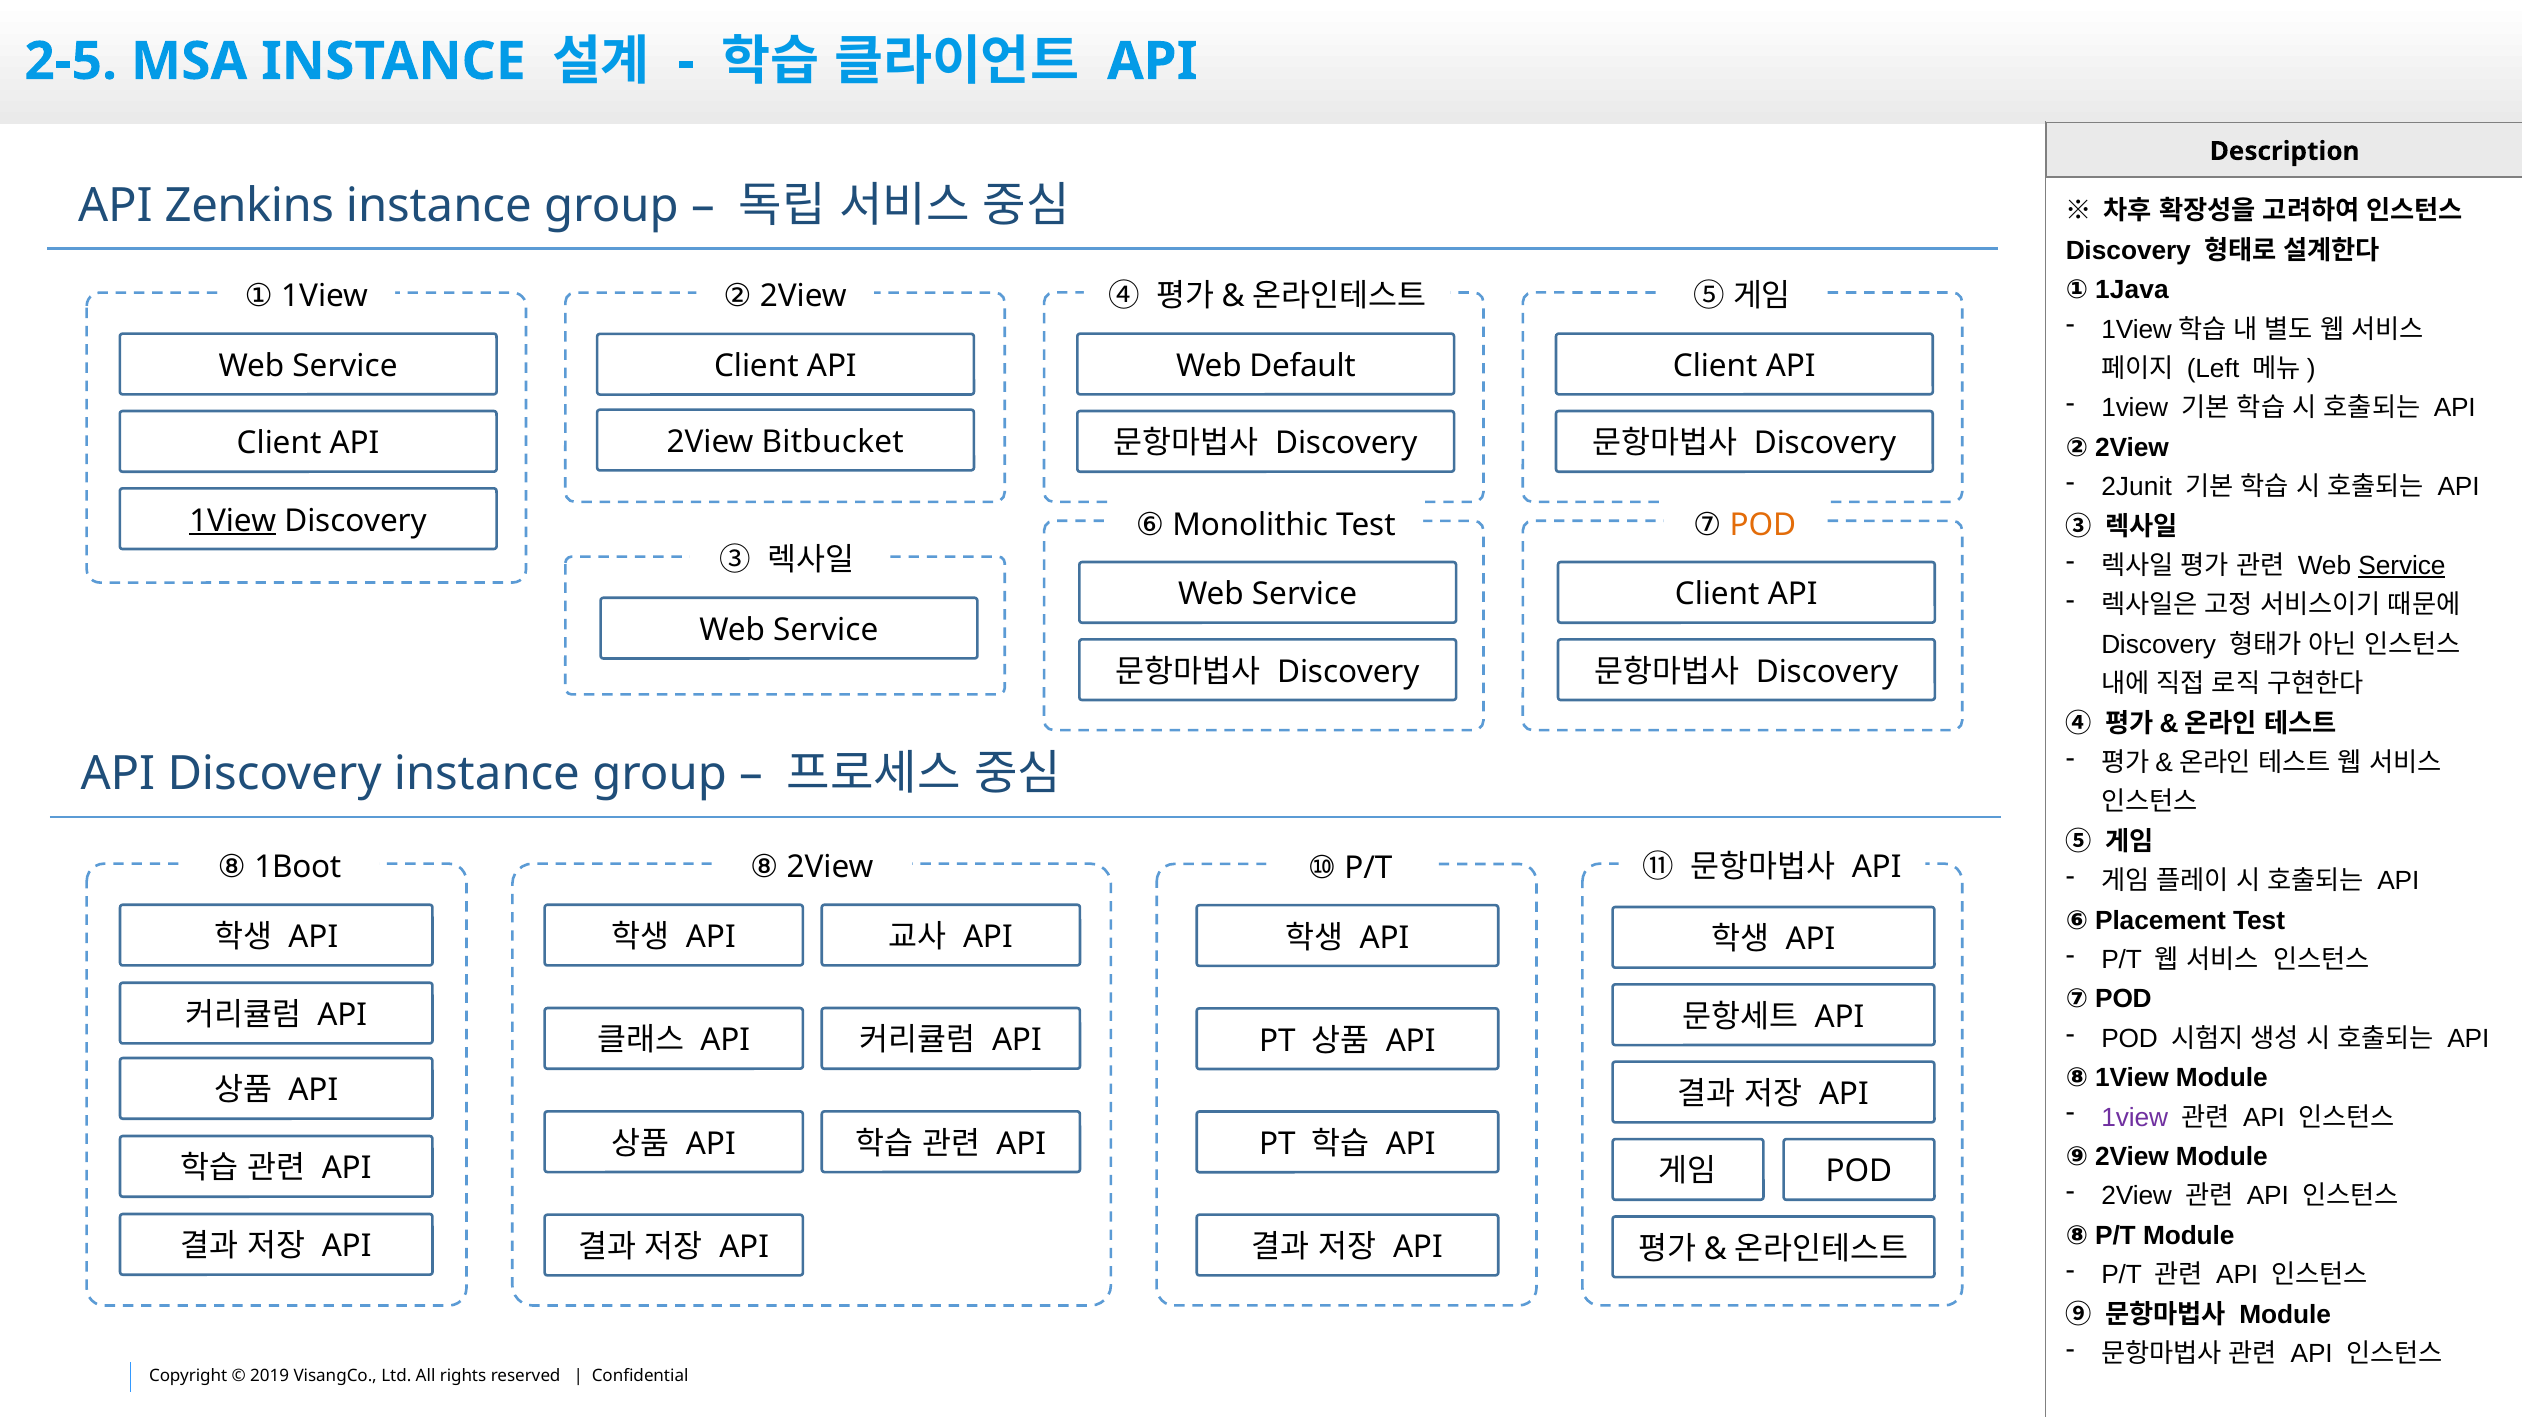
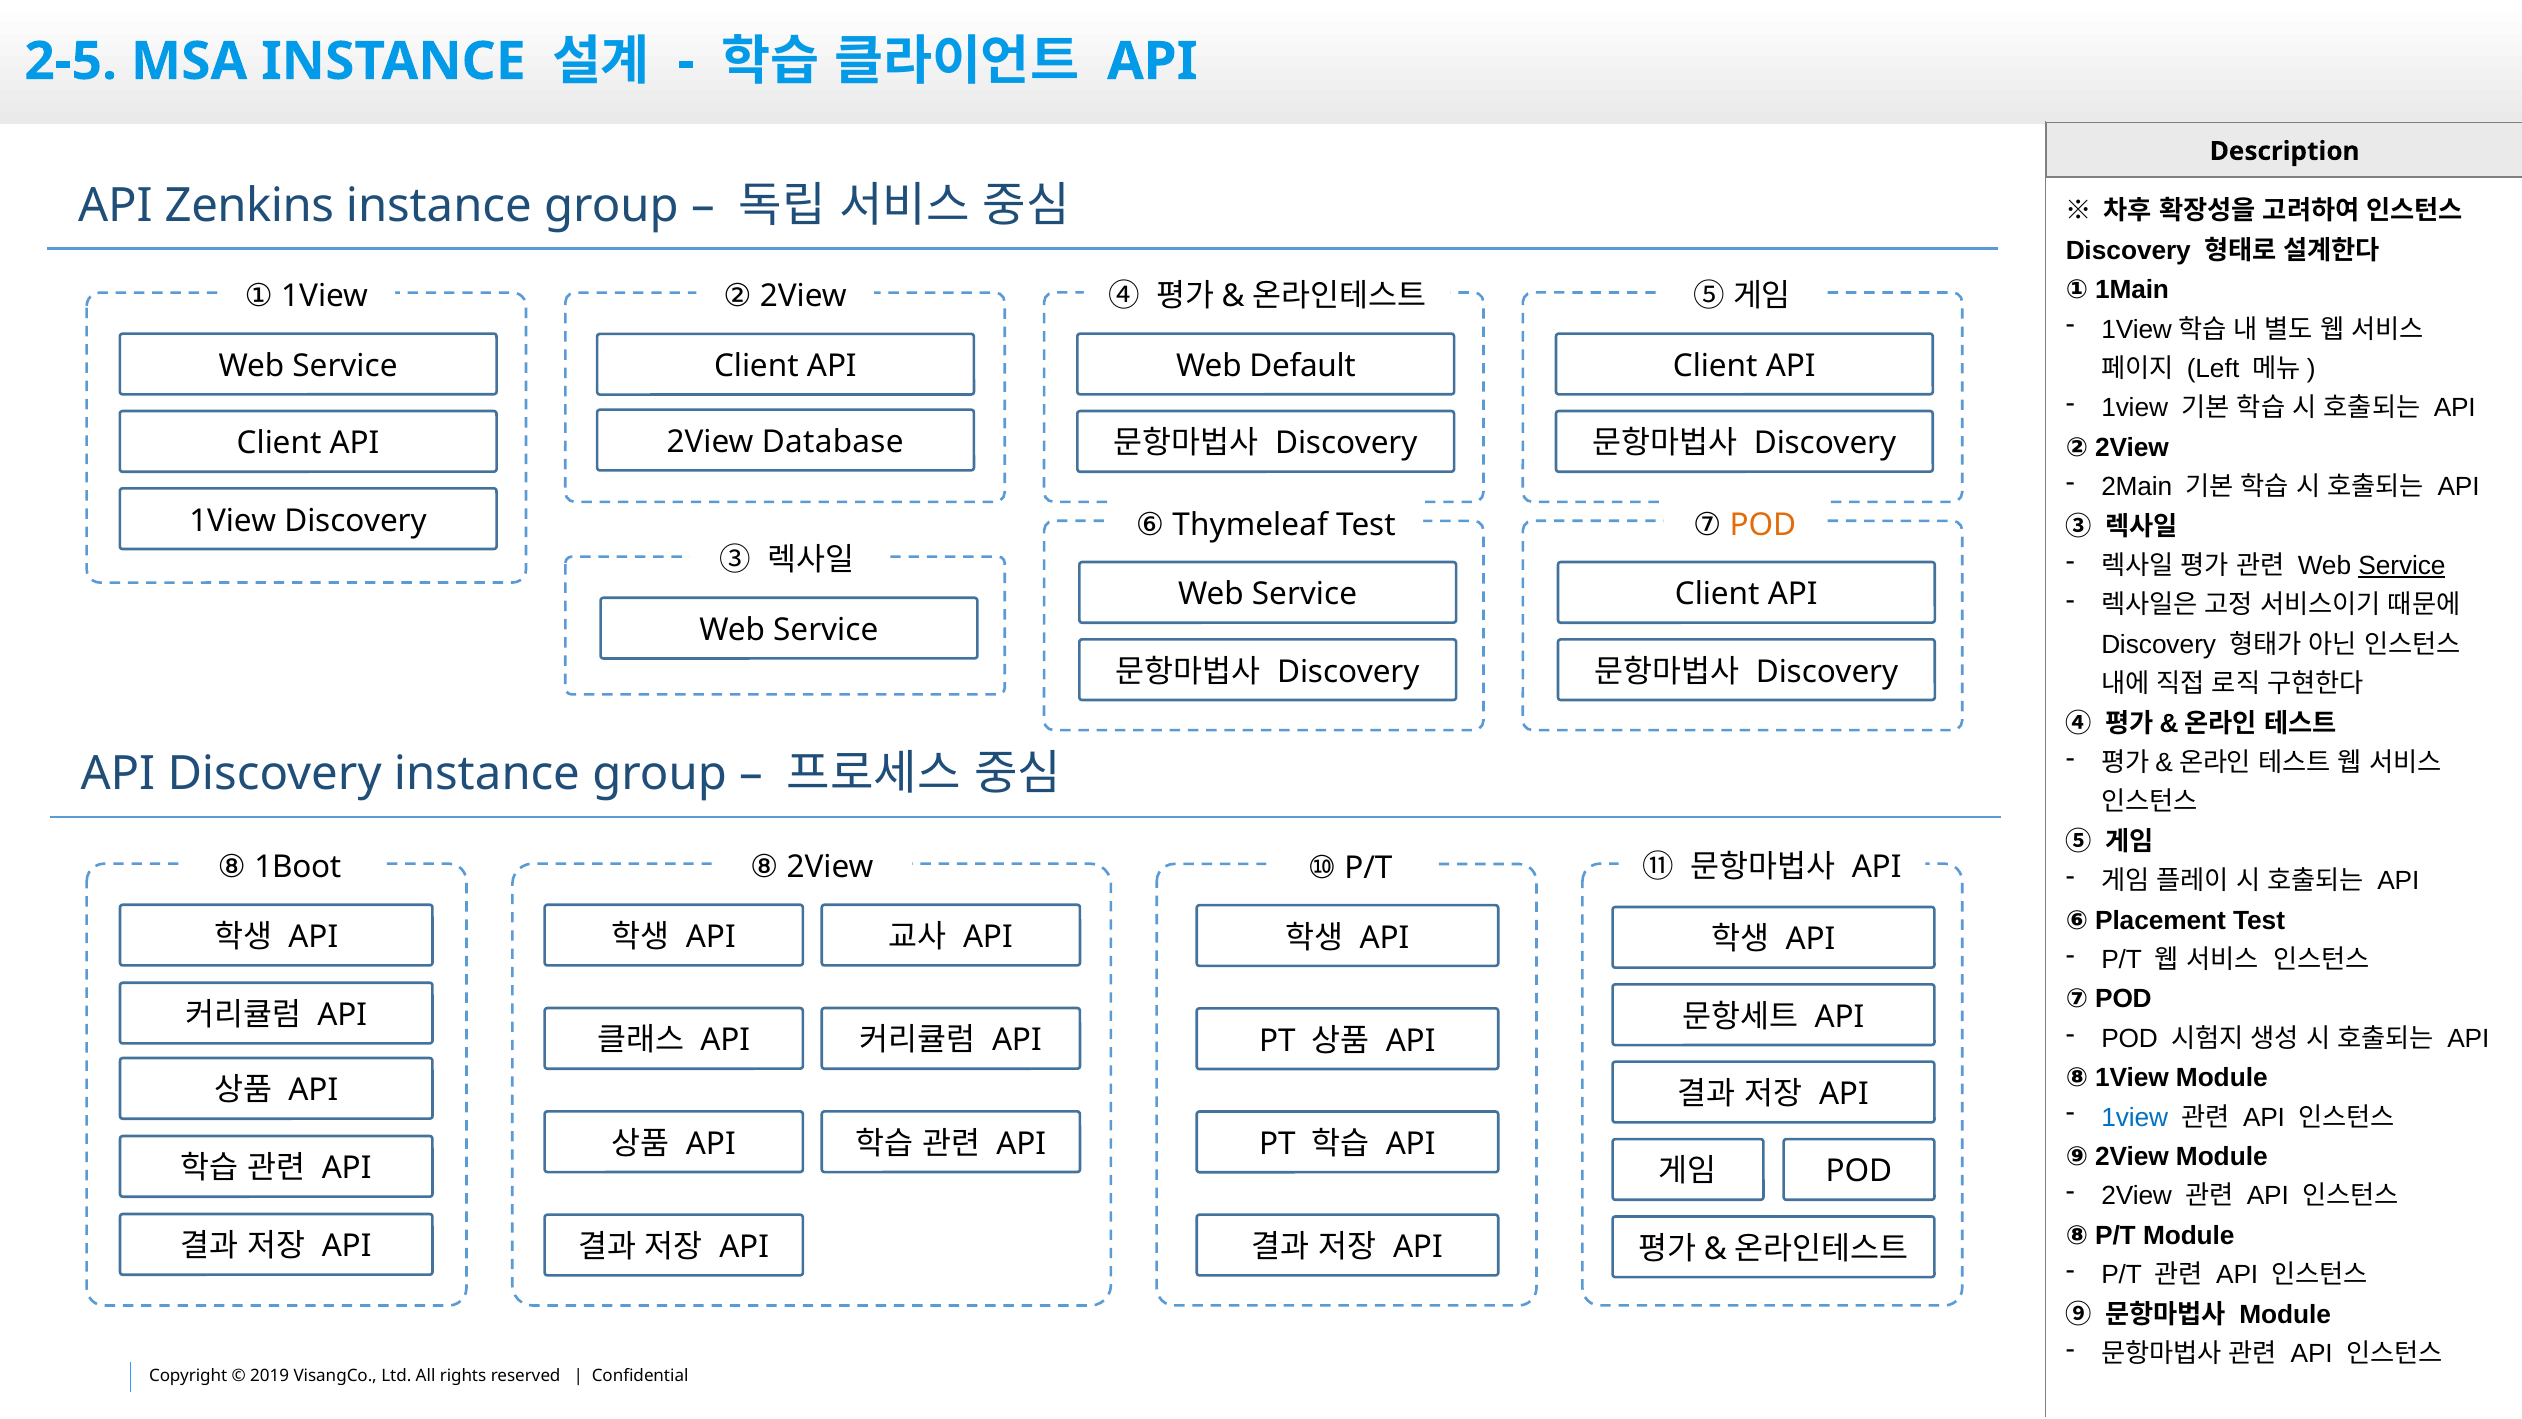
1Java: 1Java -> 1Main
Bitbucket: Bitbucket -> Database
2Junit: 2Junit -> 2Main
1View at (233, 521) underline: present -> none
Monolithic: Monolithic -> Thymeleaf
1view at (2135, 1117) colour: purple -> blue
